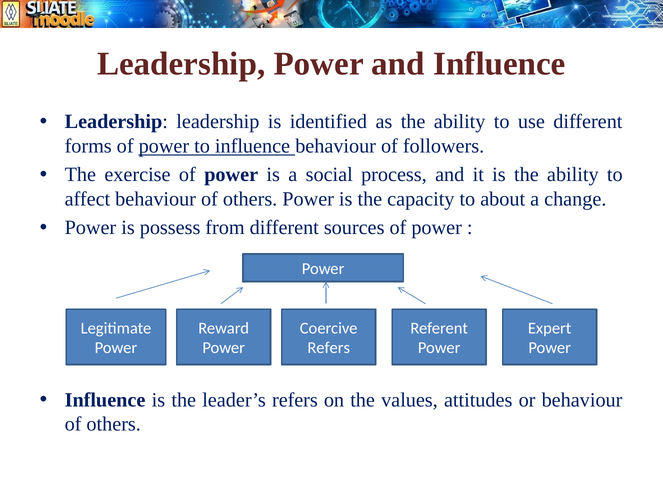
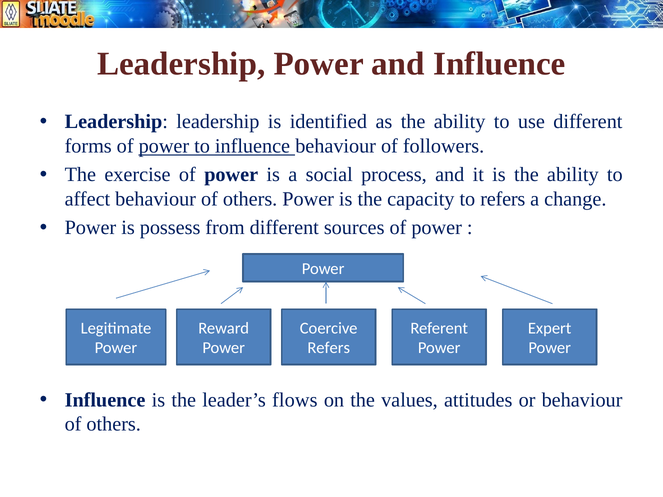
to about: about -> refers
leader’s refers: refers -> flows
